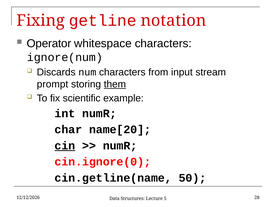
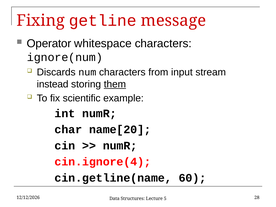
notation: notation -> message
prompt: prompt -> instead
cin underline: present -> none
cin.ignore(0: cin.ignore(0 -> cin.ignore(4
50: 50 -> 60
